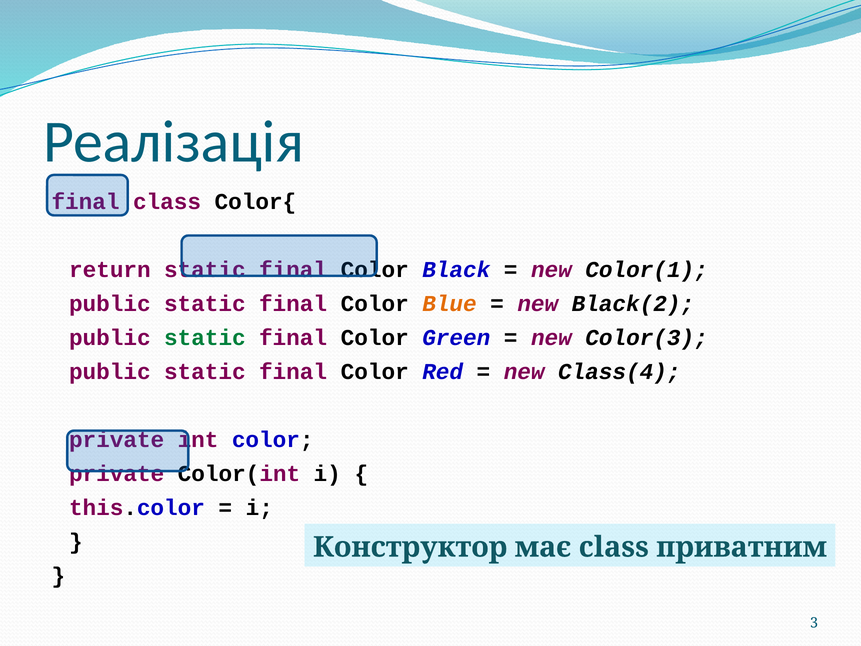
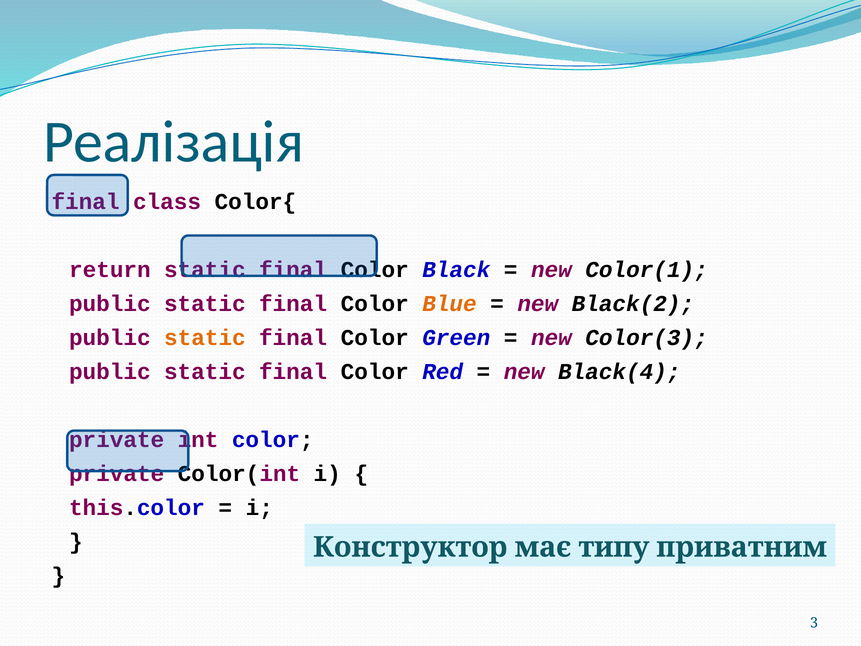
static at (205, 338) colour: green -> orange
Class(4: Class(4 -> Black(4
має class: class -> типу
